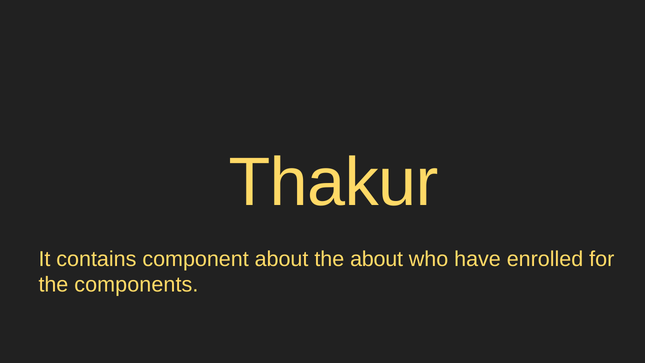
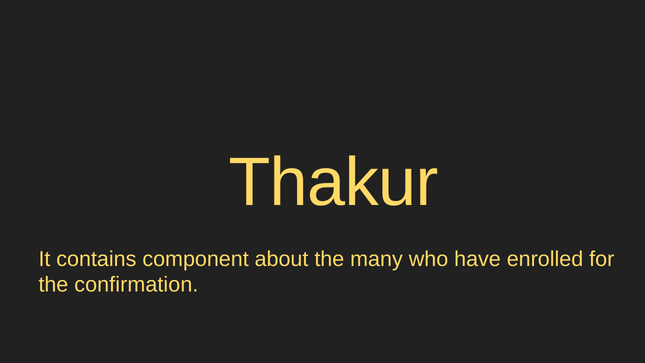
the about: about -> many
components: components -> confirmation
